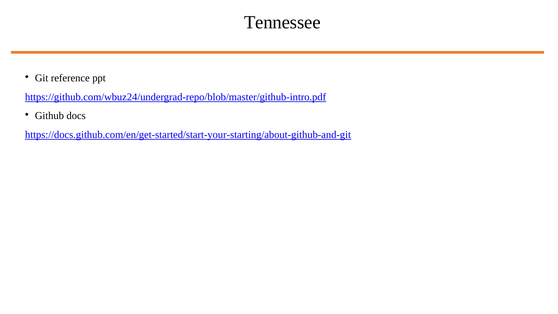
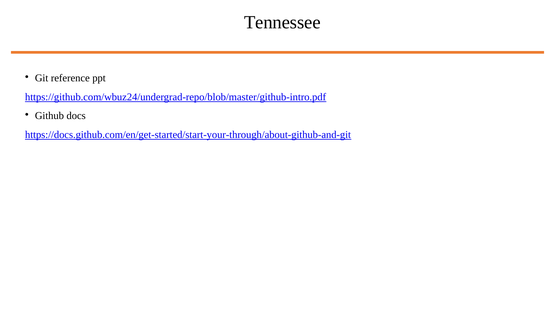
https://docs.github.com/en/get-started/start-your-starting/about-github-and-git: https://docs.github.com/en/get-started/start-your-starting/about-github-and-git -> https://docs.github.com/en/get-started/start-your-through/about-github-and-git
